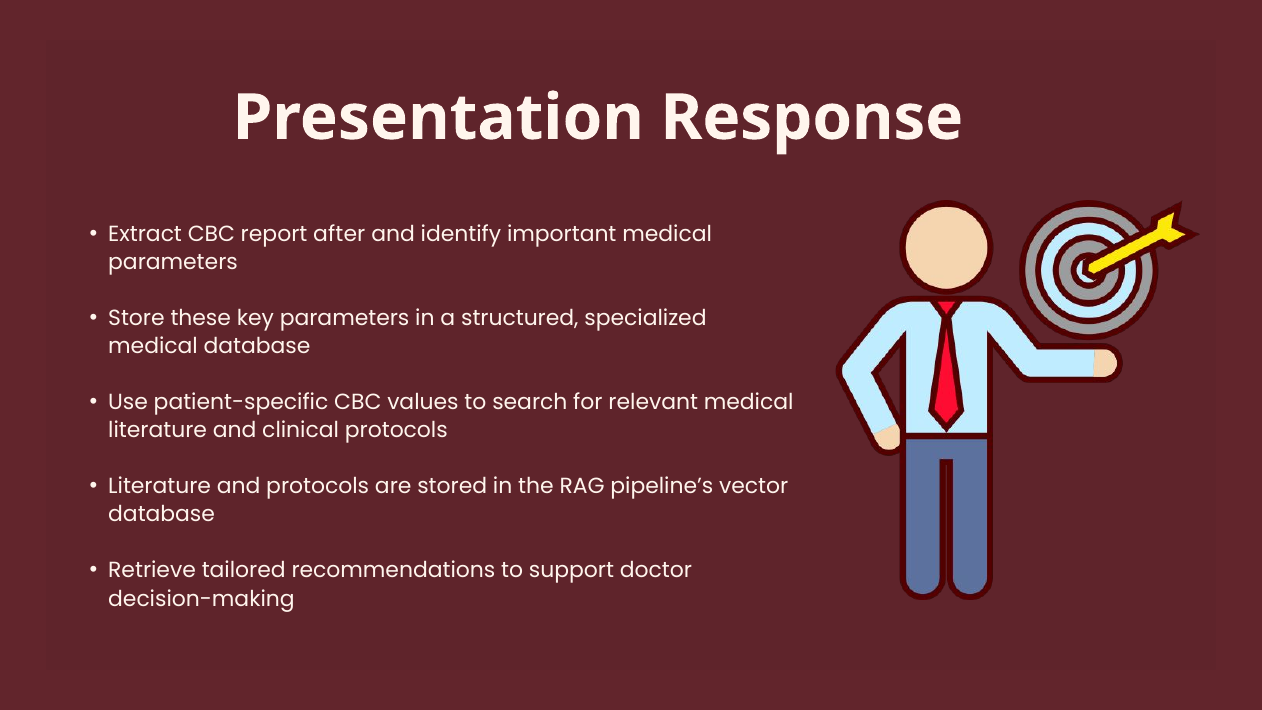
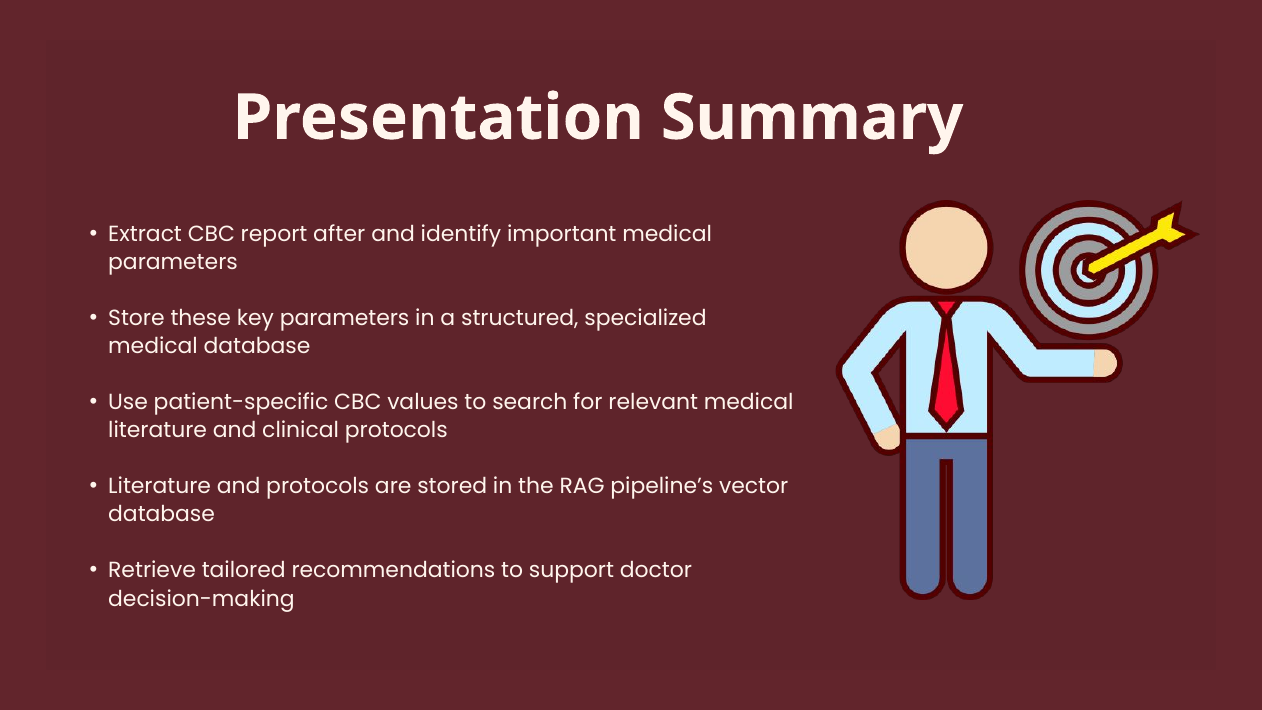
Response: Response -> Summary
